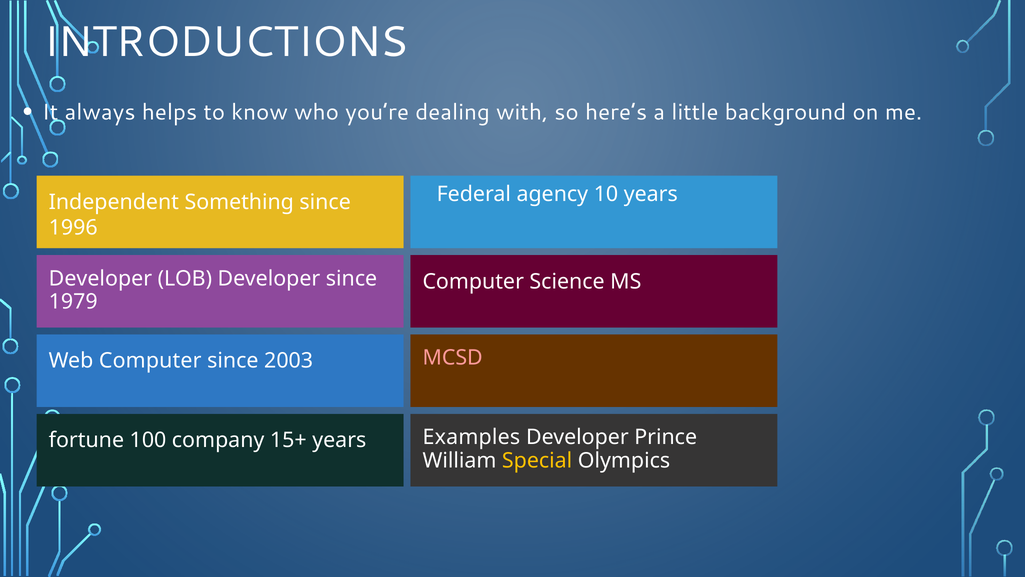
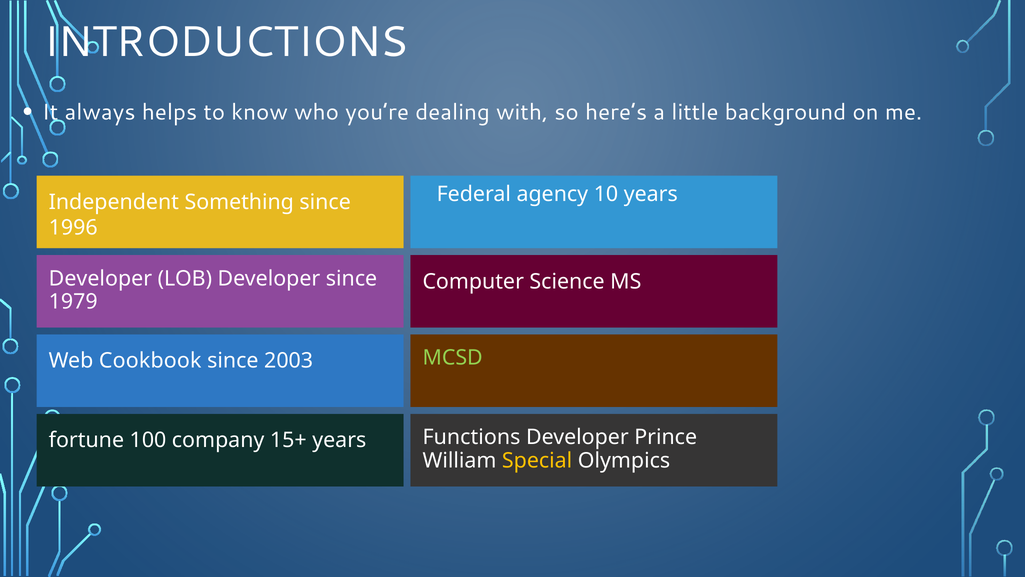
MCSD colour: pink -> light green
Web Computer: Computer -> Cookbook
Examples: Examples -> Functions
